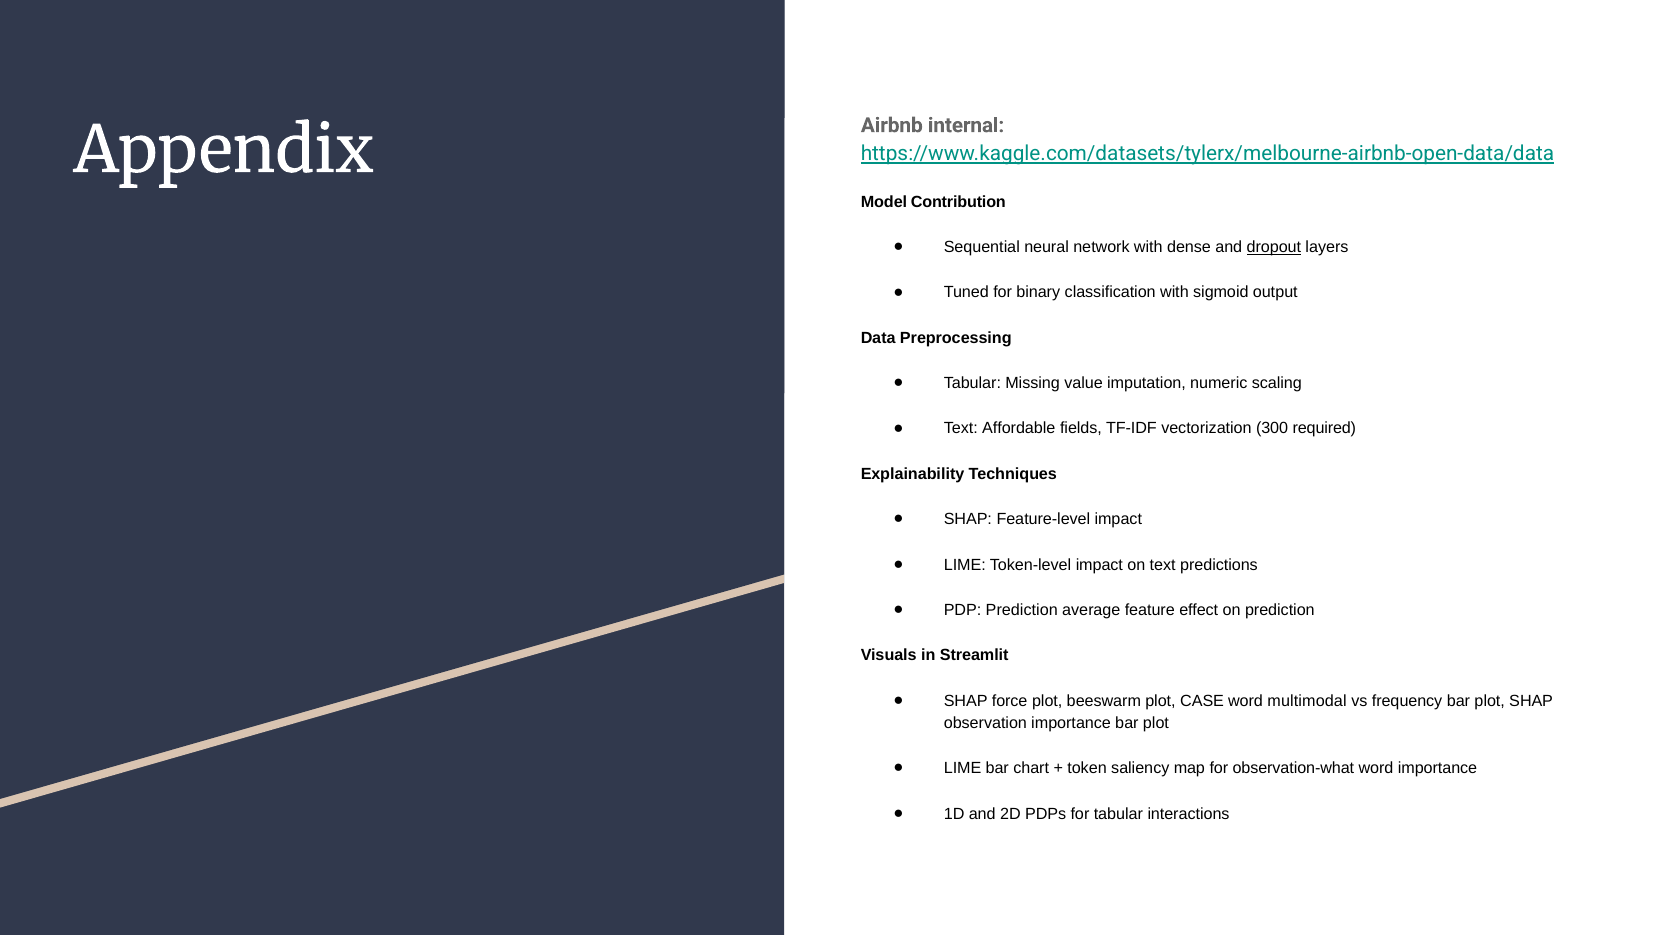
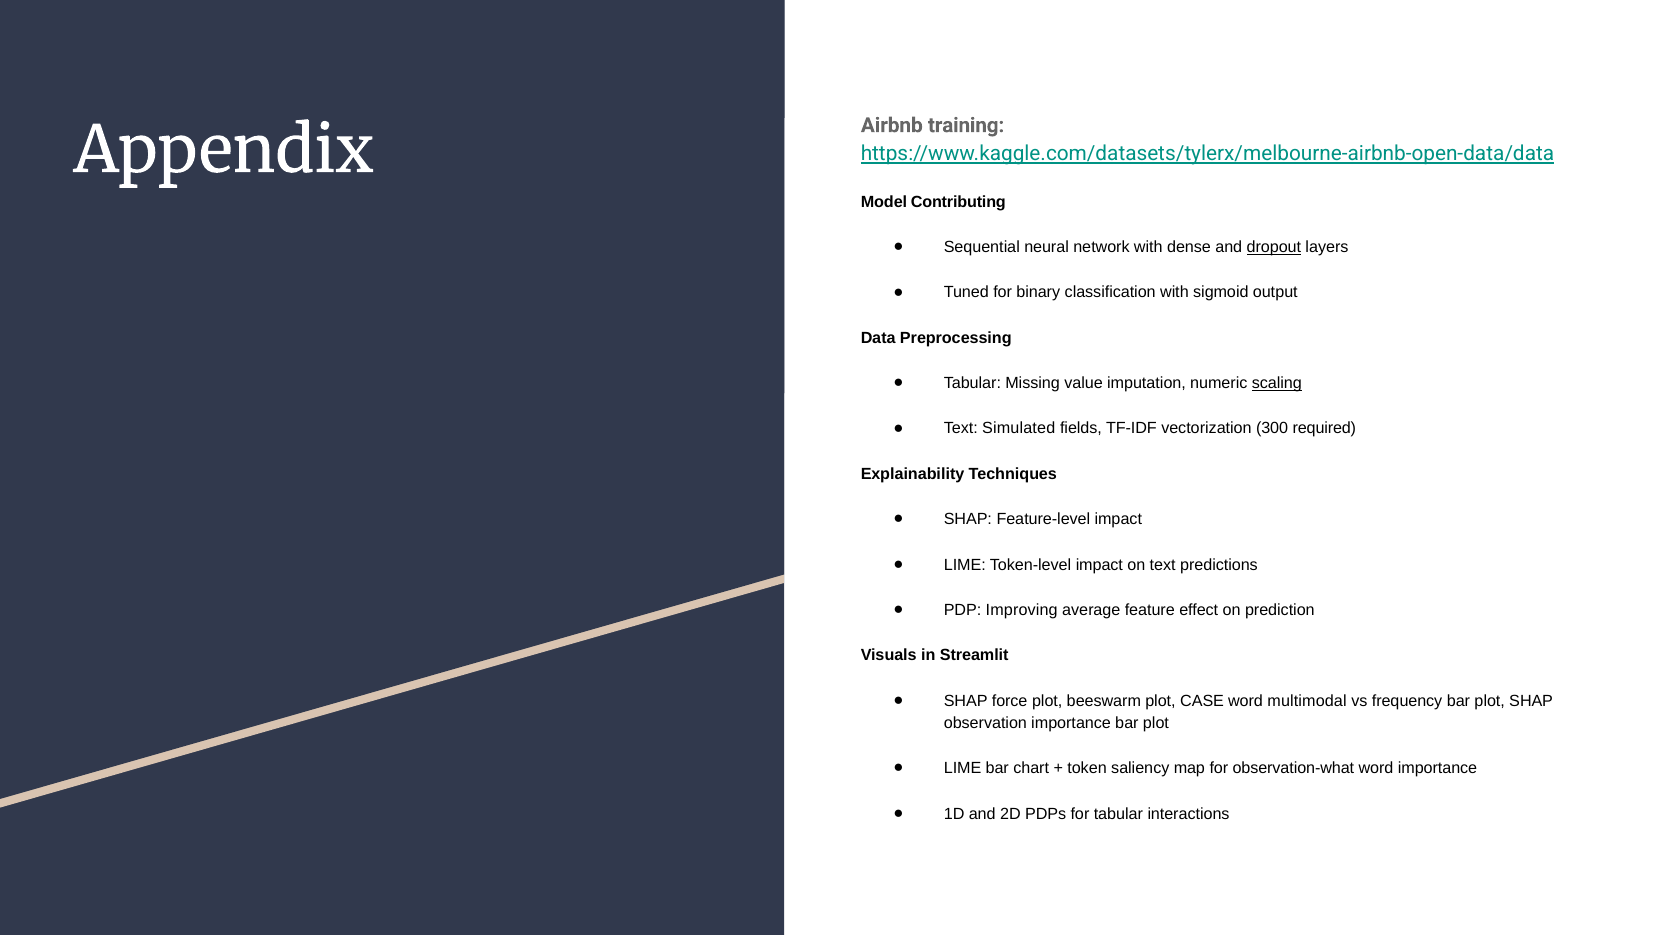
internal: internal -> training
Contribution: Contribution -> Contributing
scaling underline: none -> present
Affordable: Affordable -> Simulated
PDP Prediction: Prediction -> Improving
